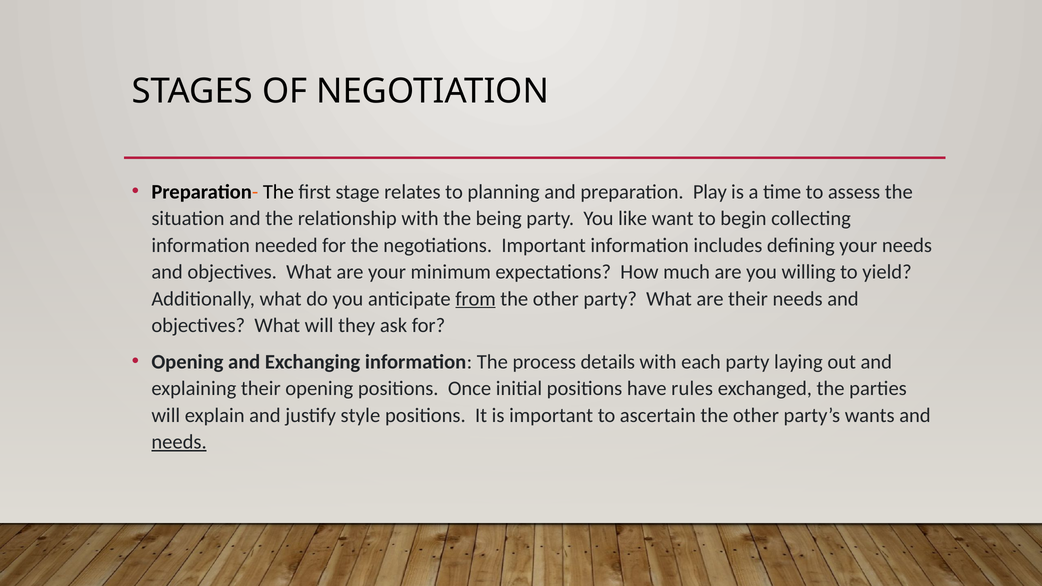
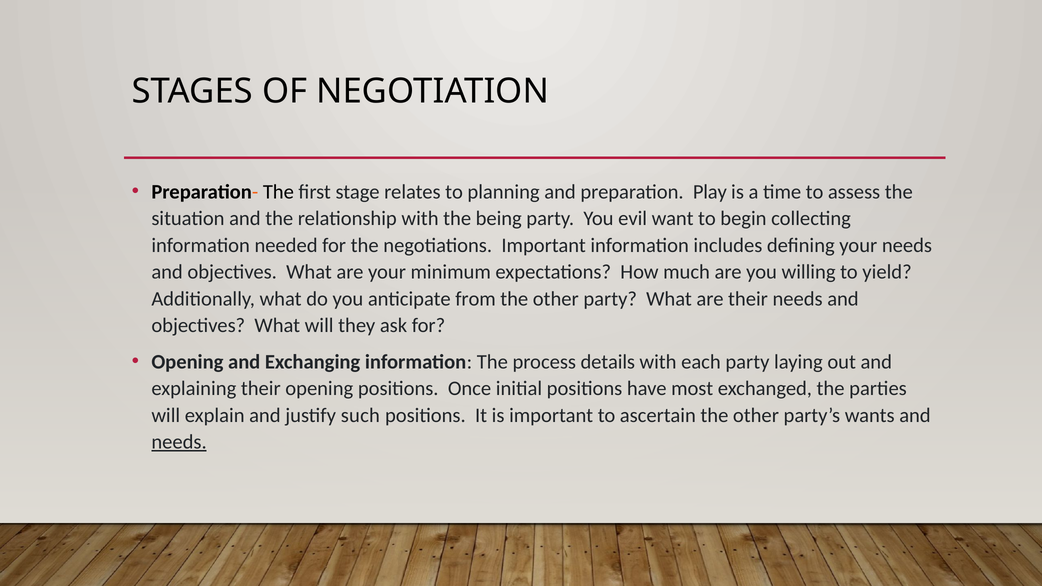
like: like -> evil
from underline: present -> none
rules: rules -> most
style: style -> such
